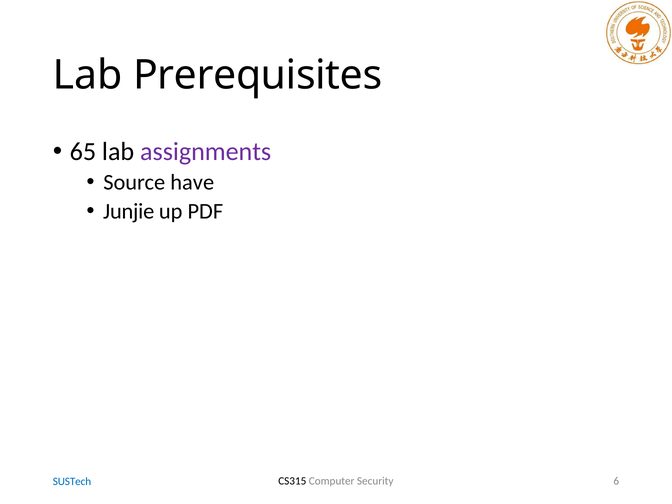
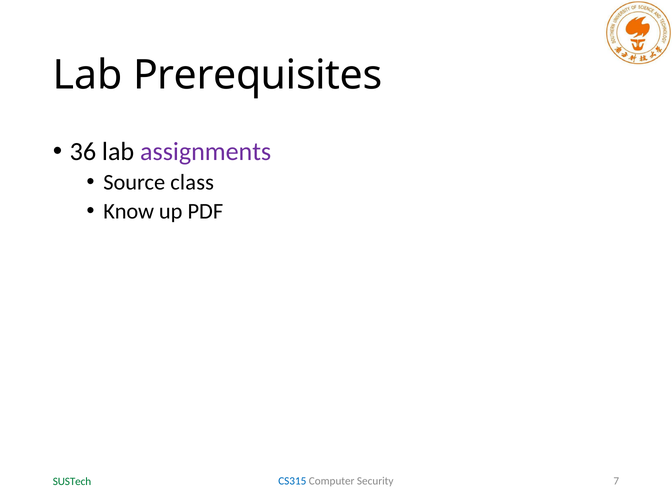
65: 65 -> 36
have: have -> class
Junjie: Junjie -> Know
CS315 colour: black -> blue
6: 6 -> 7
SUSTech colour: blue -> green
